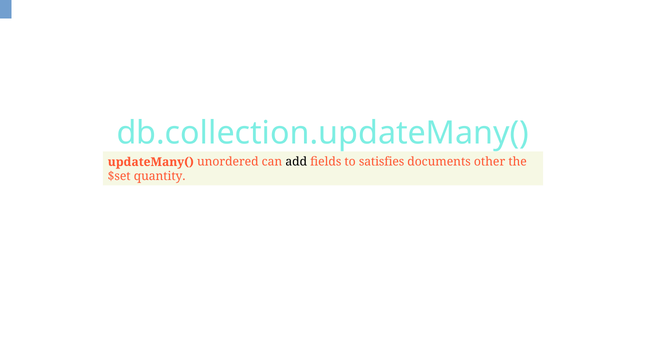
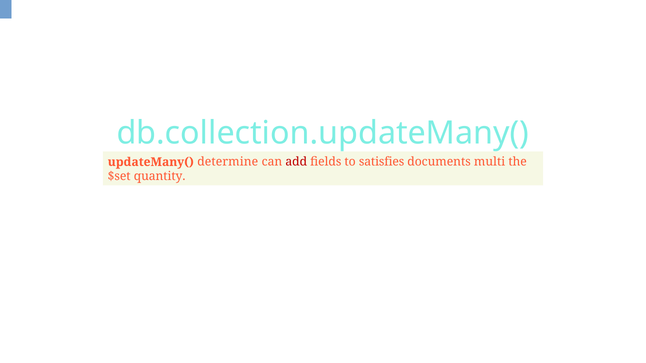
unordered: unordered -> determine
add colour: black -> red
other: other -> multi
